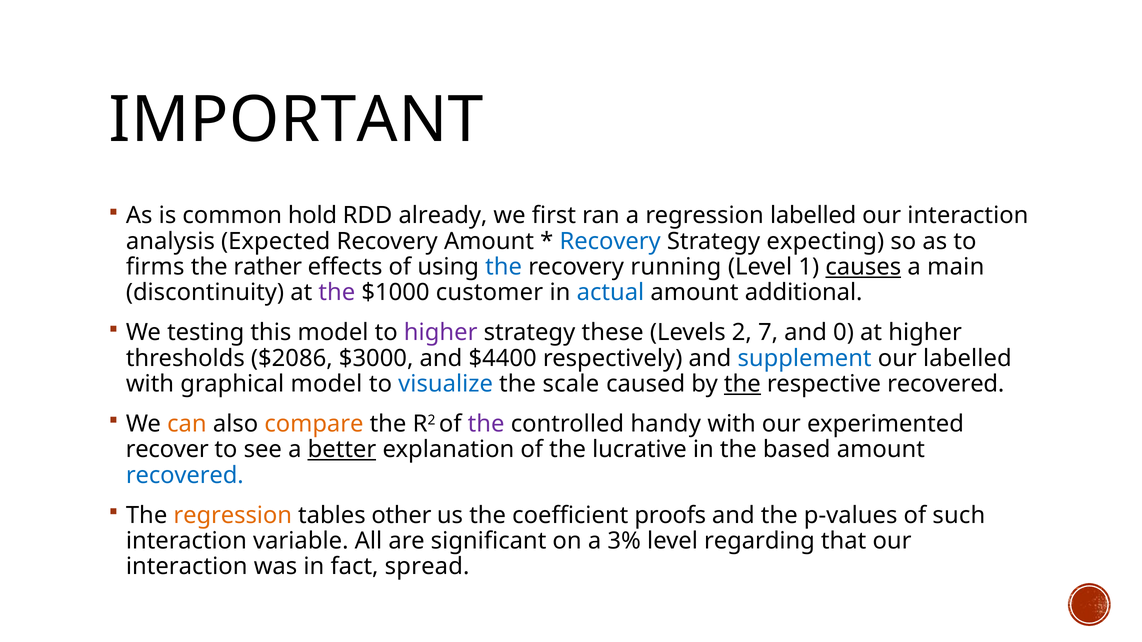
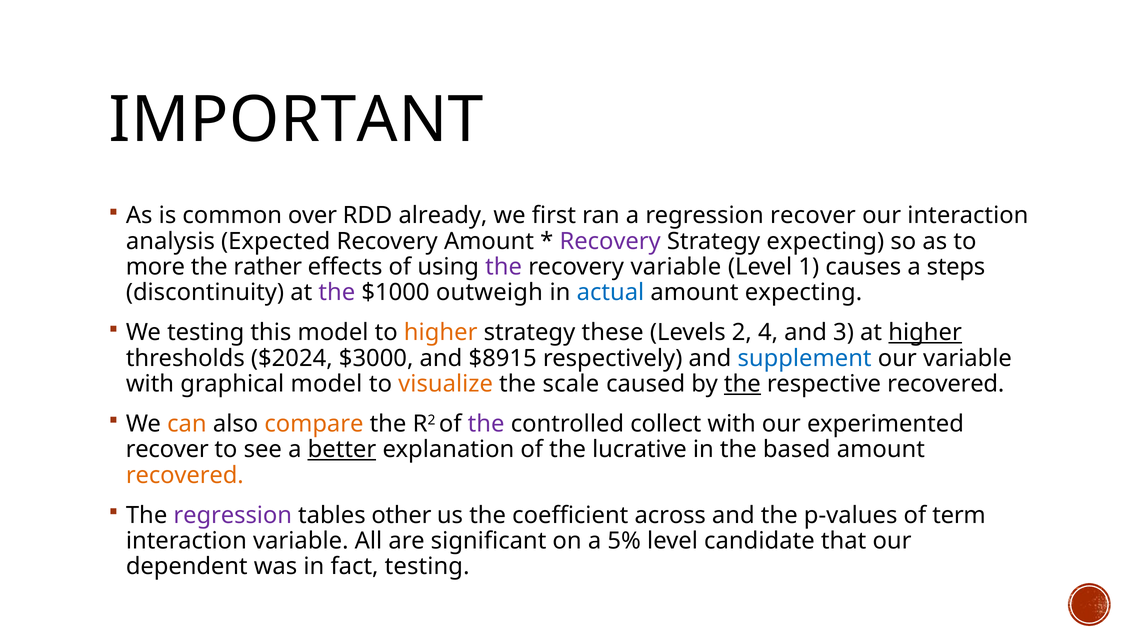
hold: hold -> over
regression labelled: labelled -> recover
Recovery at (610, 241) colour: blue -> purple
firms: firms -> more
the at (504, 267) colour: blue -> purple
recovery running: running -> variable
causes underline: present -> none
main: main -> steps
customer: customer -> outweigh
amount additional: additional -> expecting
higher at (441, 333) colour: purple -> orange
7: 7 -> 4
0: 0 -> 3
higher at (925, 333) underline: none -> present
$2086: $2086 -> $2024
$4400: $4400 -> $8915
our labelled: labelled -> variable
visualize colour: blue -> orange
handy: handy -> collect
recovered at (185, 475) colour: blue -> orange
regression at (233, 515) colour: orange -> purple
proofs: proofs -> across
such: such -> term
3%: 3% -> 5%
regarding: regarding -> candidate
interaction at (187, 567): interaction -> dependent
fact spread: spread -> testing
